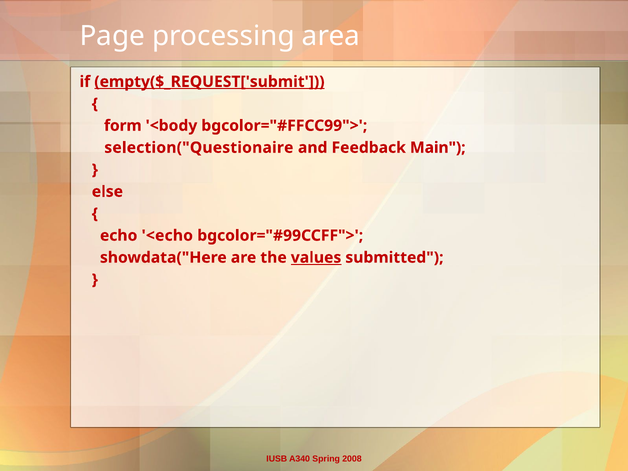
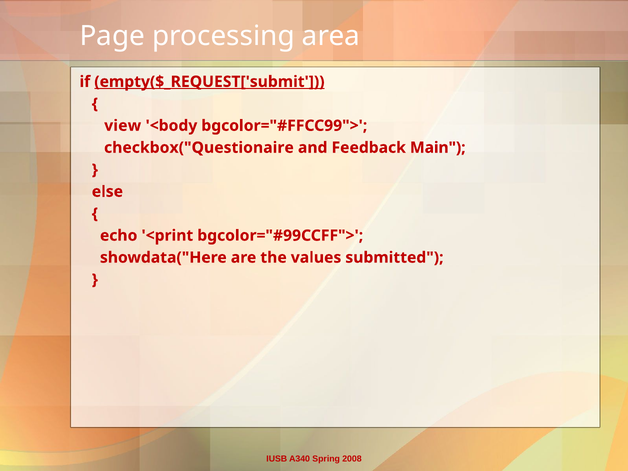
form: form -> view
selection("Questionaire: selection("Questionaire -> checkbox("Questionaire
<echo: <echo -> <print
values underline: present -> none
